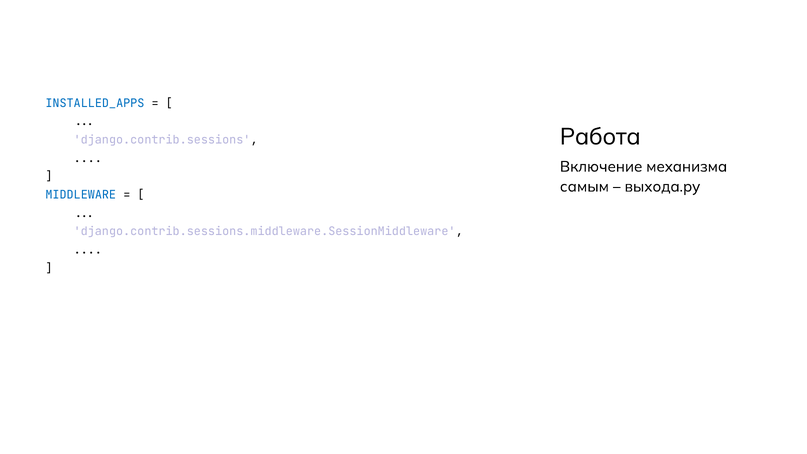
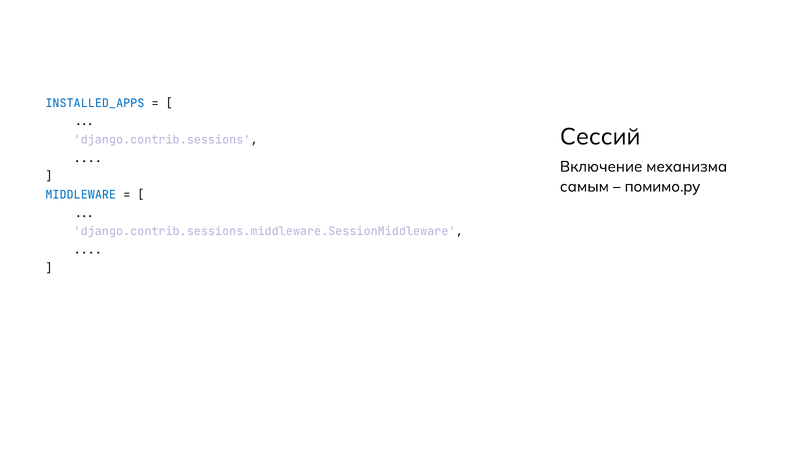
Работа: Работа -> Сессий
выхода.py: выхода.py -> помимо.py
